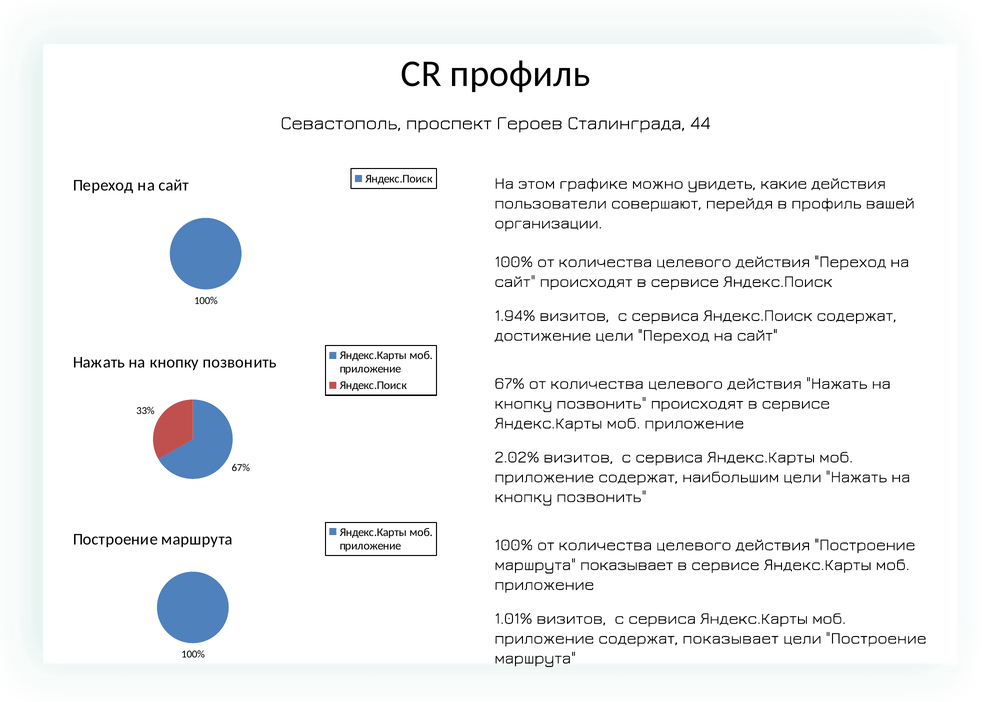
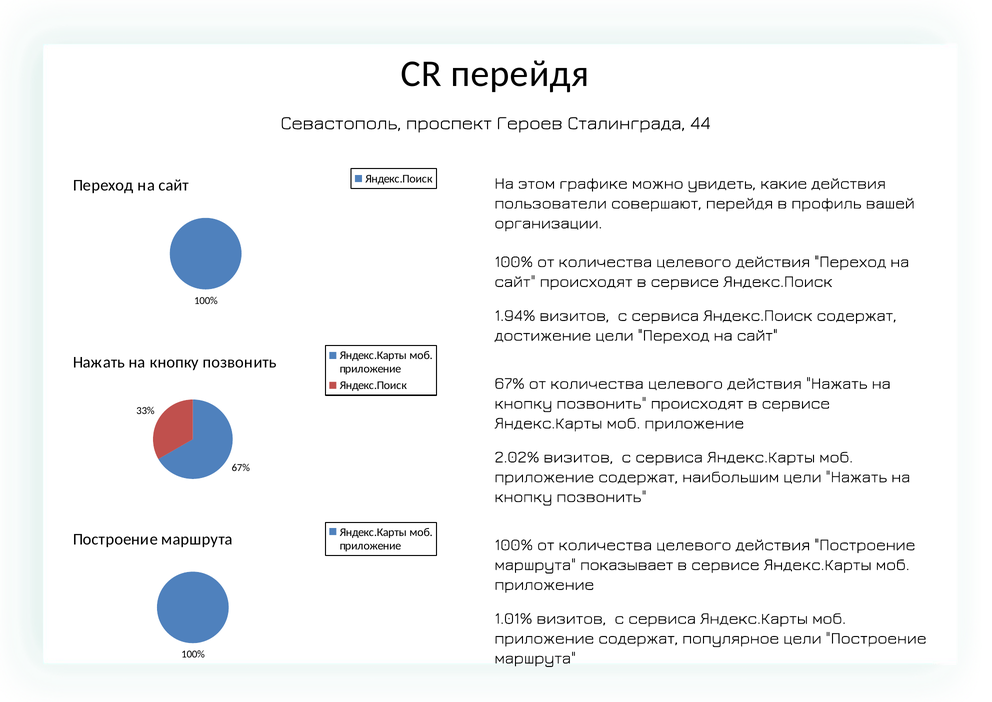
CR профиль: профиль -> перейдя
содержат показывает: показывает -> популярное
